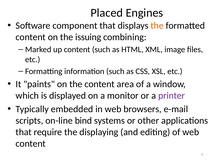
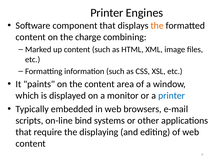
Placed at (107, 13): Placed -> Printer
issuing: issuing -> charge
printer at (172, 96) colour: purple -> blue
